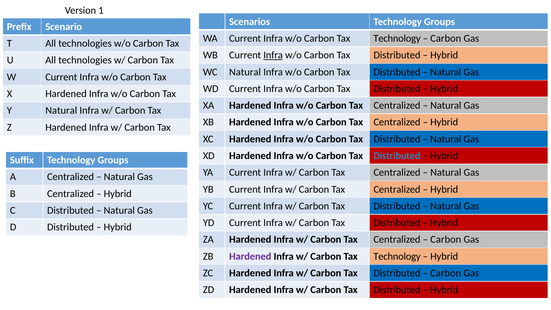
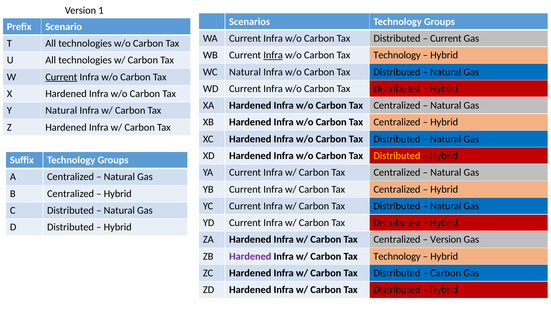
Technology at (397, 38): Technology -> Distributed
Carbon at (446, 38): Carbon -> Current
Distributed at (397, 55): Distributed -> Technology
Current at (61, 77) underline: none -> present
Distributed at (397, 156) colour: light blue -> yellow
Carbon at (446, 240): Carbon -> Version
